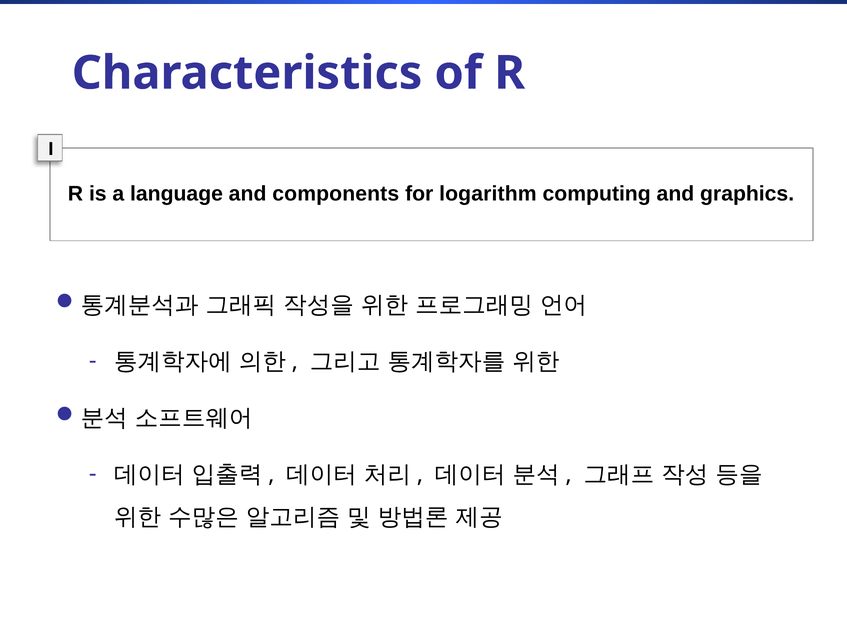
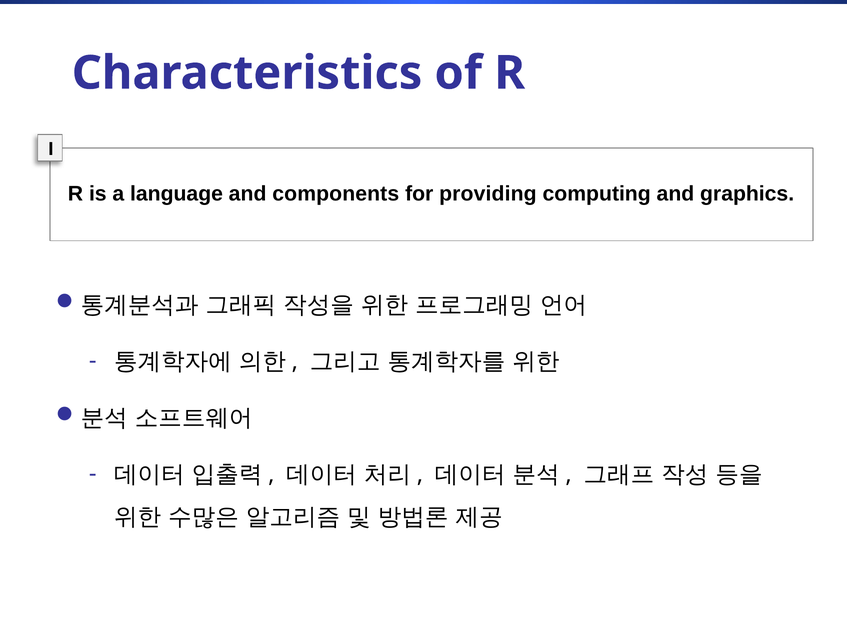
logarithm: logarithm -> providing
